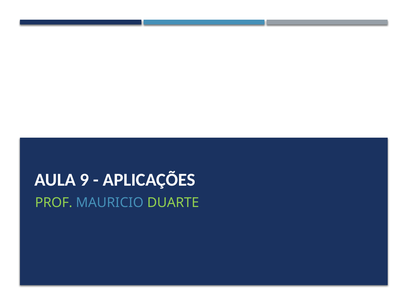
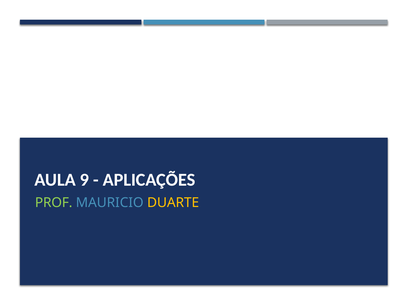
DUARTE colour: light green -> yellow
